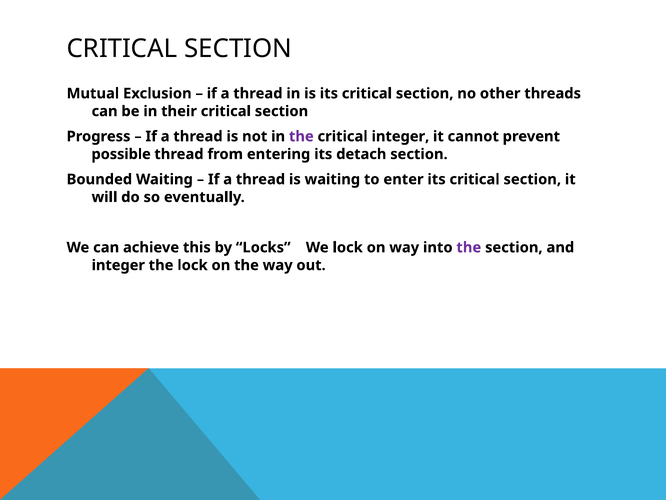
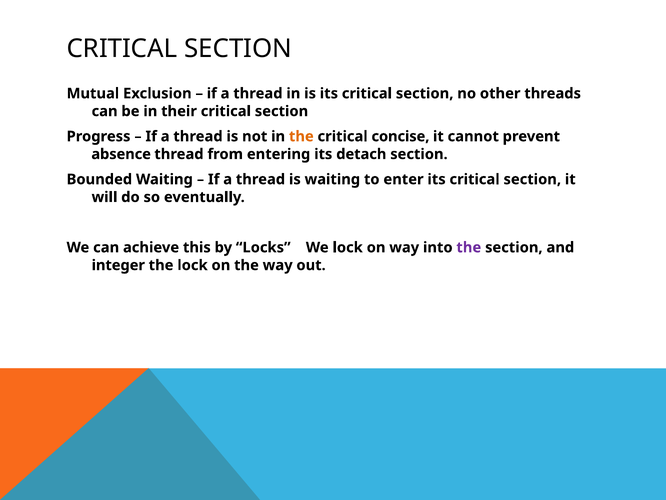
the at (301, 136) colour: purple -> orange
critical integer: integer -> concise
possible: possible -> absence
